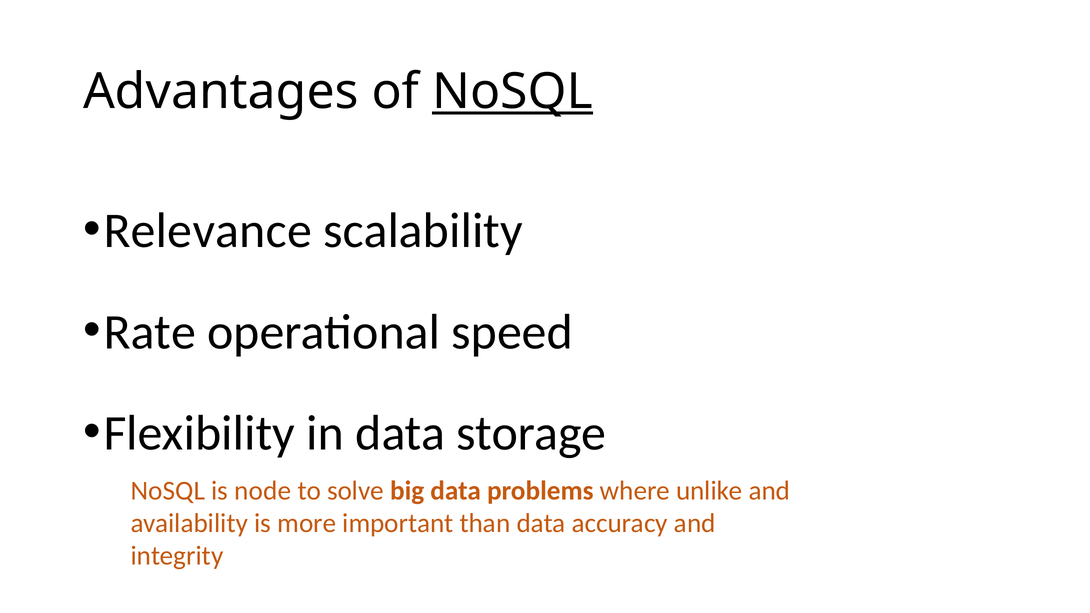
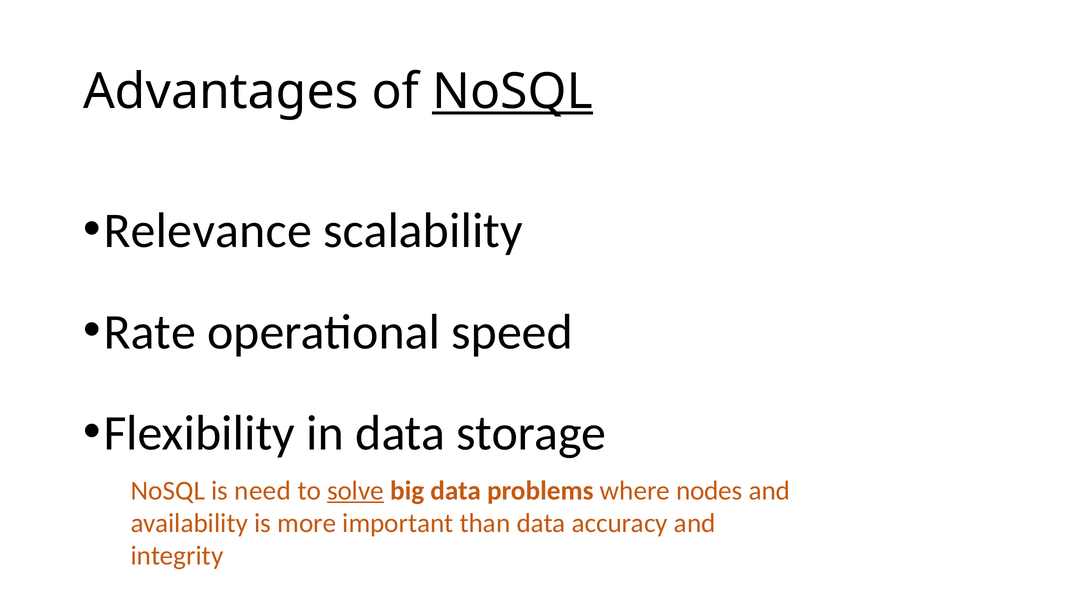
node: node -> need
solve underline: none -> present
unlike: unlike -> nodes
